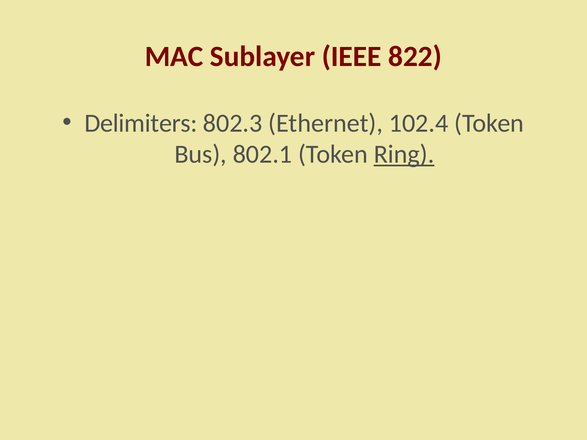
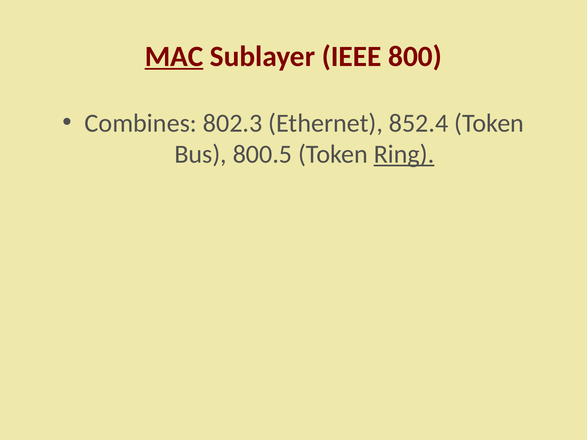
MAC underline: none -> present
822: 822 -> 800
Delimiters: Delimiters -> Combines
102.4: 102.4 -> 852.4
802.1: 802.1 -> 800.5
